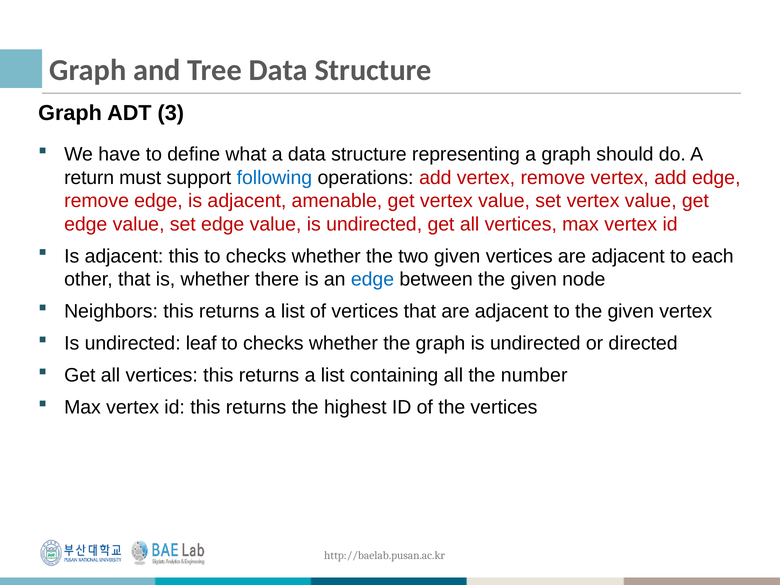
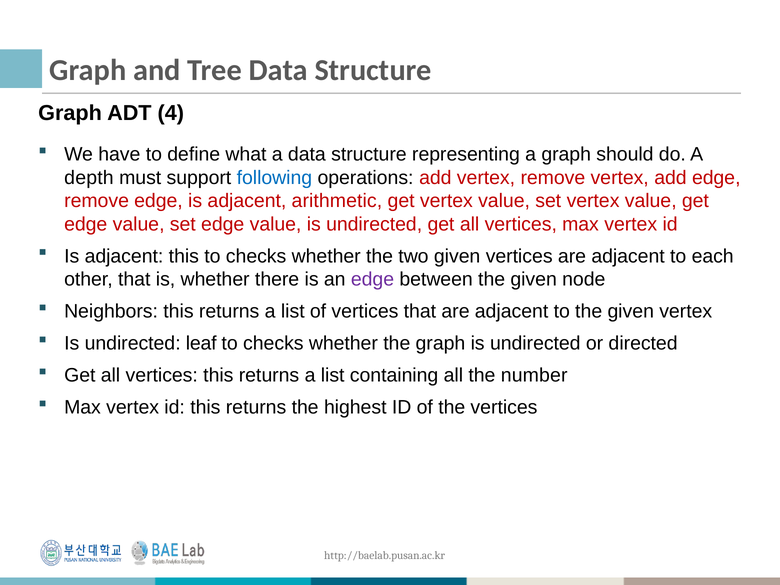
3: 3 -> 4
return: return -> depth
amenable: amenable -> arithmetic
edge at (373, 279) colour: blue -> purple
